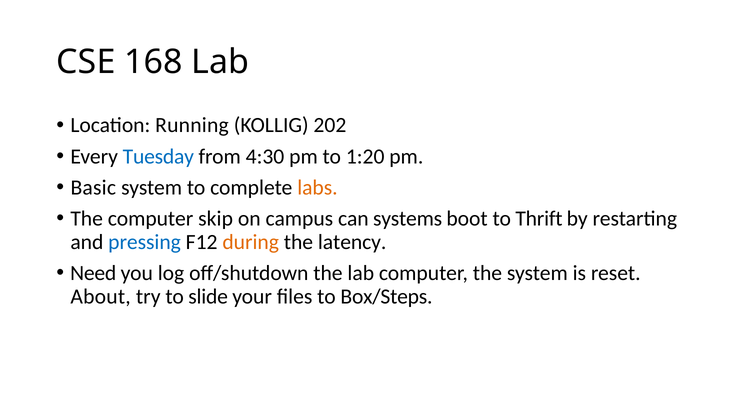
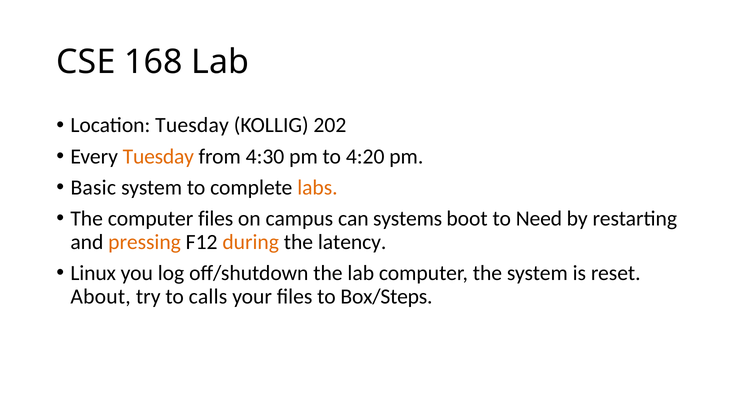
Location Running: Running -> Tuesday
Tuesday at (158, 156) colour: blue -> orange
1:20: 1:20 -> 4:20
computer skip: skip -> files
Thrift: Thrift -> Need
pressing colour: blue -> orange
Need: Need -> Linux
slide: slide -> calls
